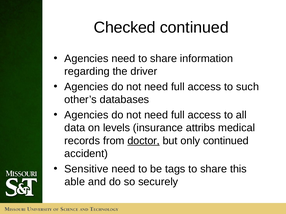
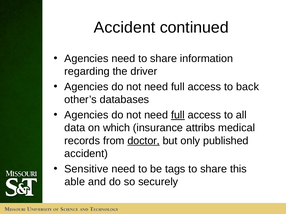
Checked at (125, 28): Checked -> Accident
such: such -> back
full at (178, 115) underline: none -> present
levels: levels -> which
only continued: continued -> published
